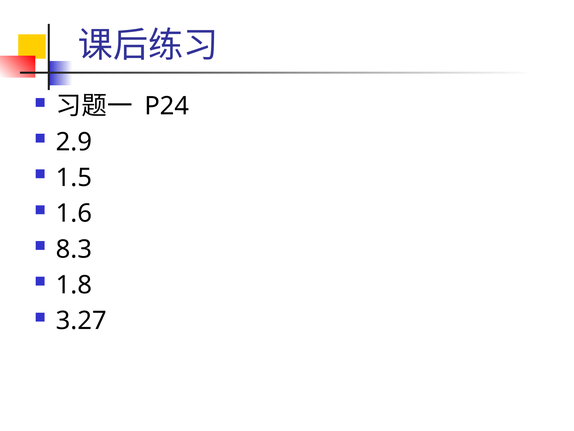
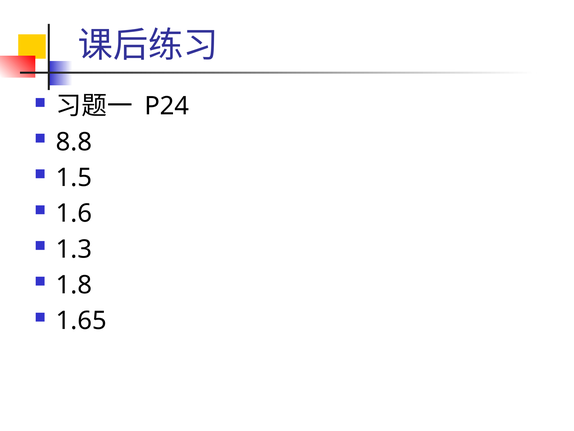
2.9: 2.9 -> 8.8
8.3: 8.3 -> 1.3
3.27: 3.27 -> 1.65
